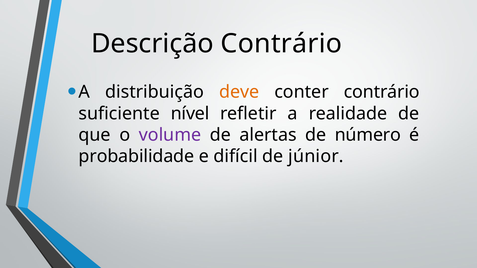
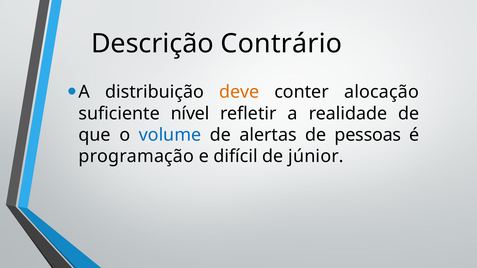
conter contrário: contrário -> alocação
volume colour: purple -> blue
número: número -> pessoas
probabilidade: probabilidade -> programação
